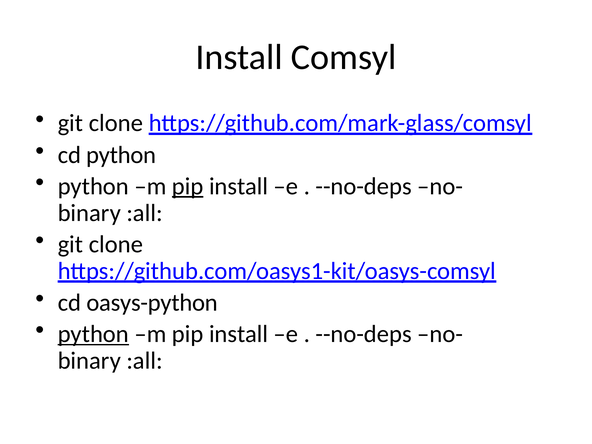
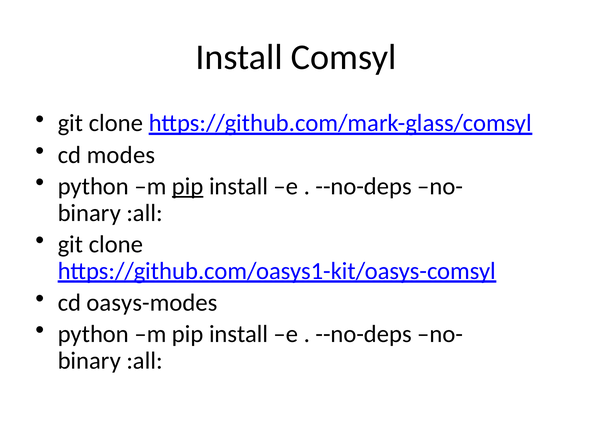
cd python: python -> modes
oasys-python: oasys-python -> oasys-modes
python at (93, 334) underline: present -> none
